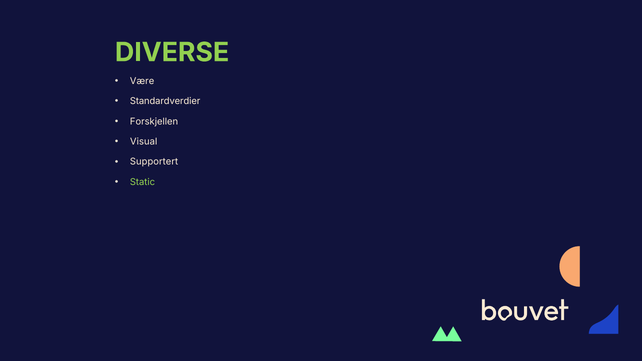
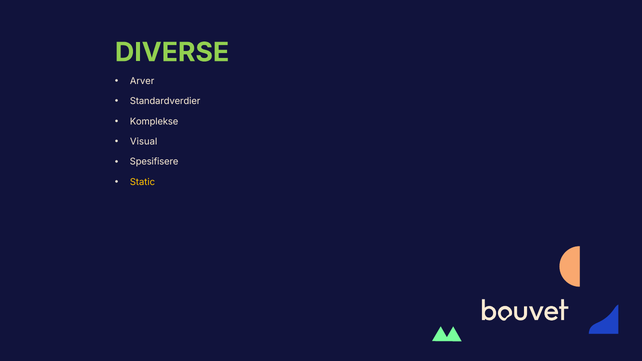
Være: Være -> Arver
Forskjellen: Forskjellen -> Komplekse
Supportert: Supportert -> Spesifisere
Static colour: light green -> yellow
